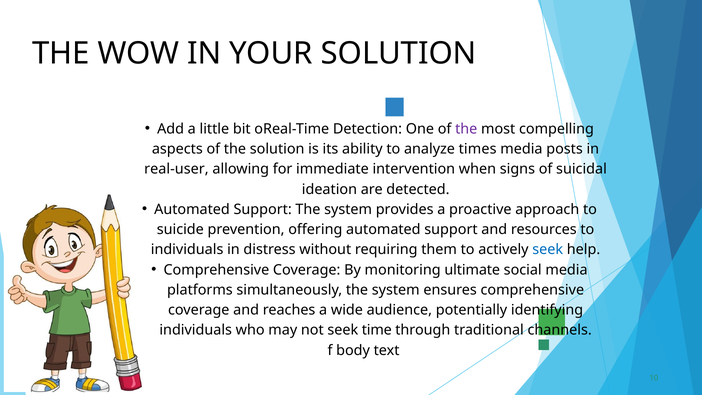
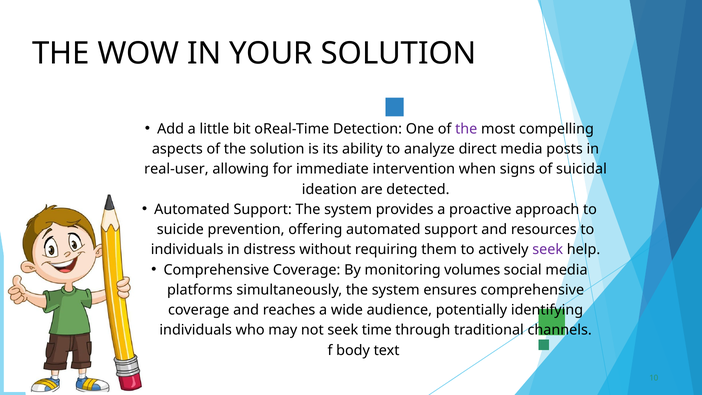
times: times -> direct
seek at (548, 250) colour: blue -> purple
ultimate: ultimate -> volumes
